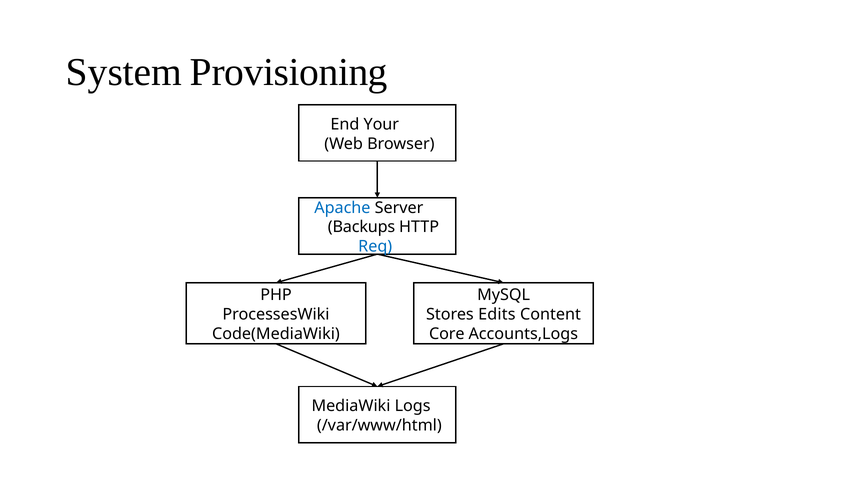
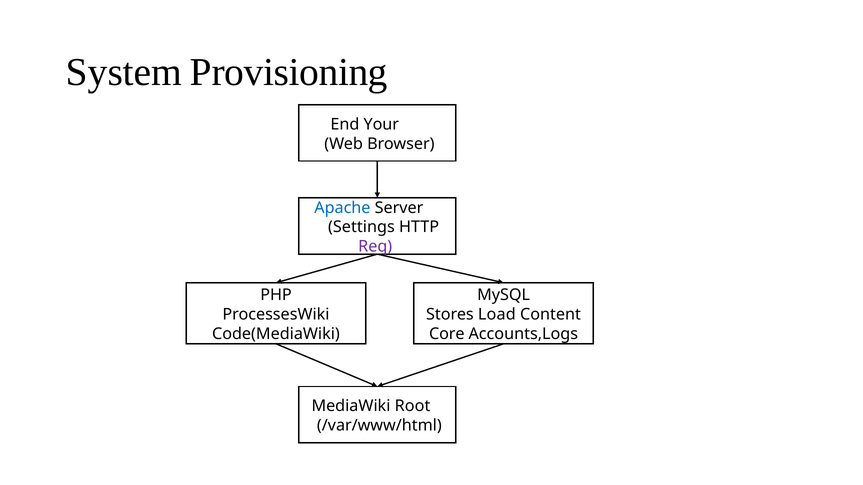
Backups: Backups -> Settings
Req colour: blue -> purple
Edits: Edits -> Load
Logs: Logs -> Root
